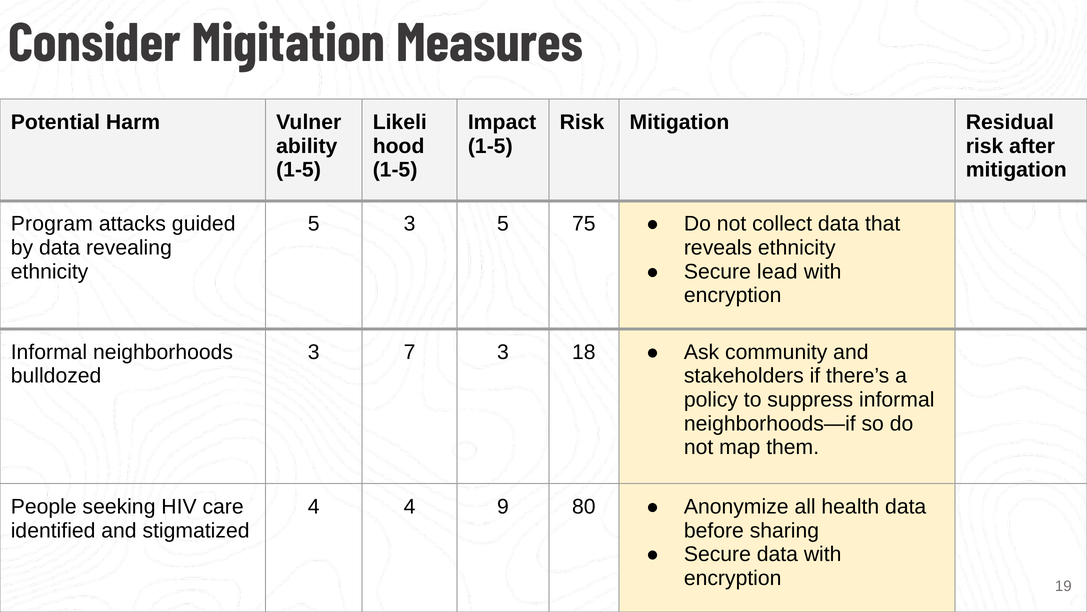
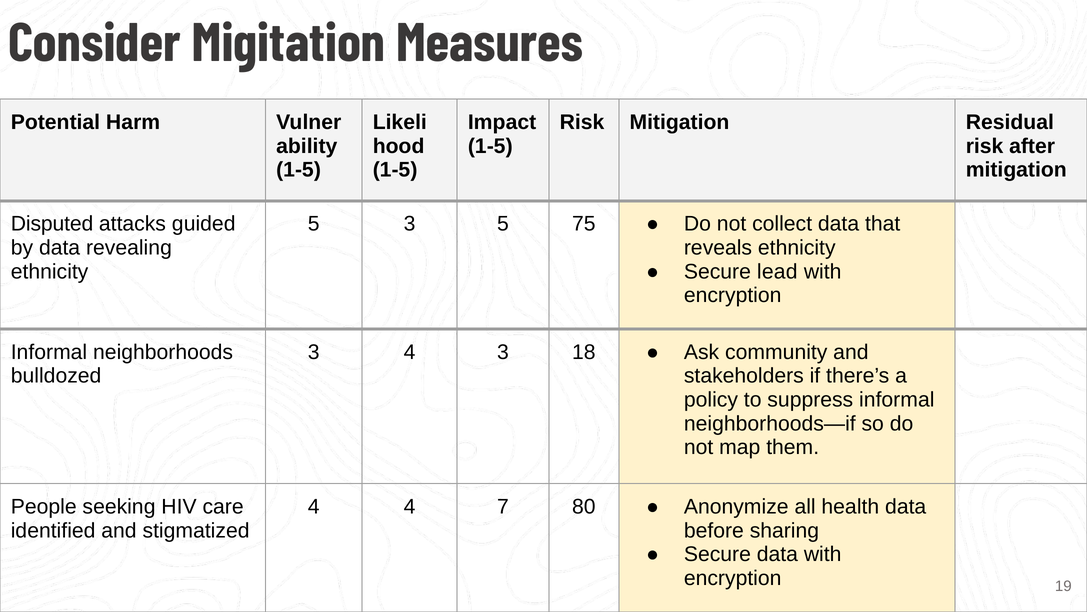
Program: Program -> Disputed
3 7: 7 -> 4
9: 9 -> 7
